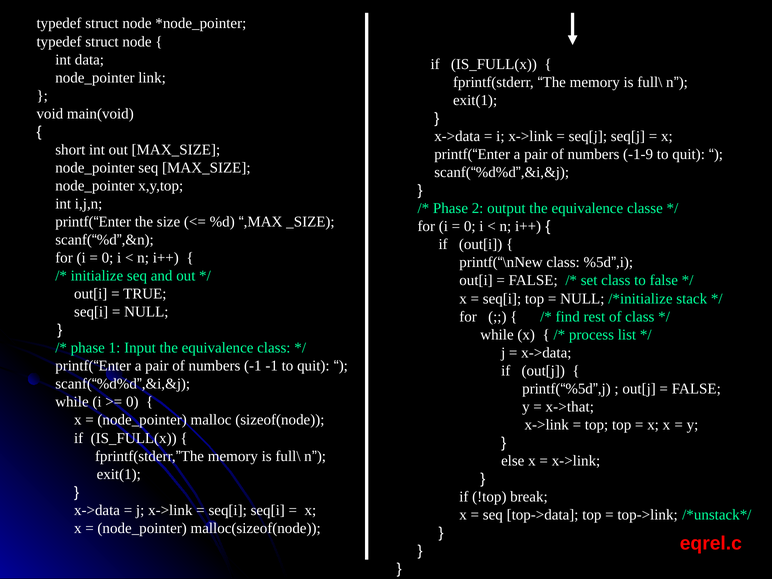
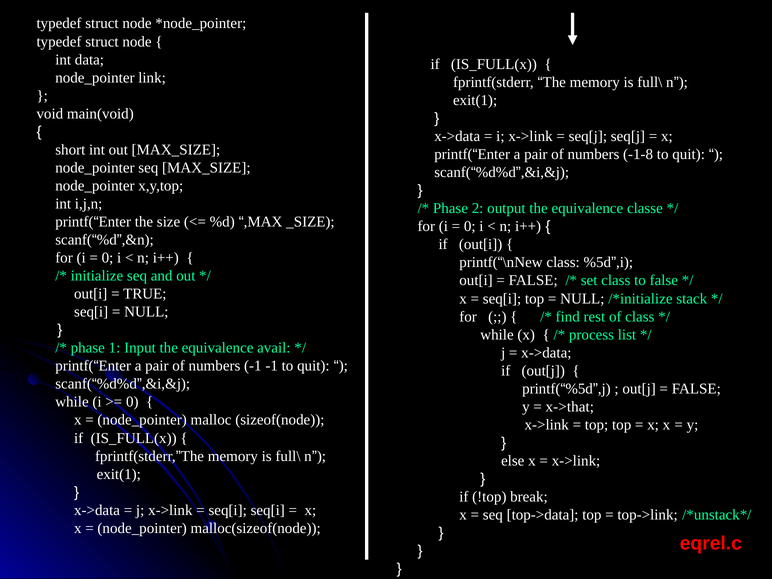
-1-9: -1-9 -> -1-8
equivalence class: class -> avail
